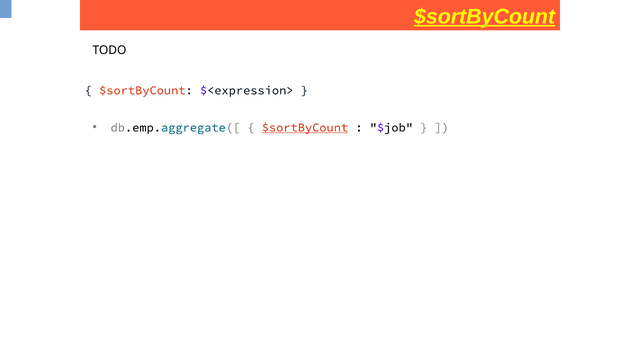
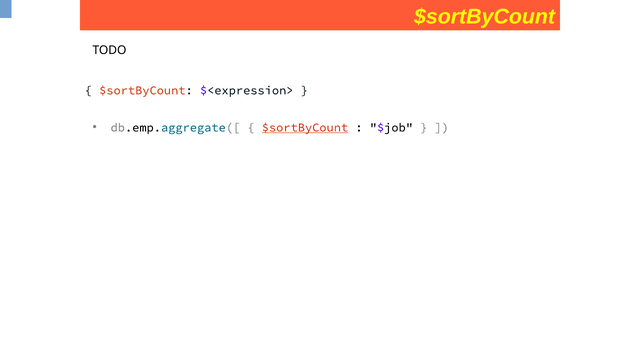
$sortByCount at (485, 17) underline: present -> none
